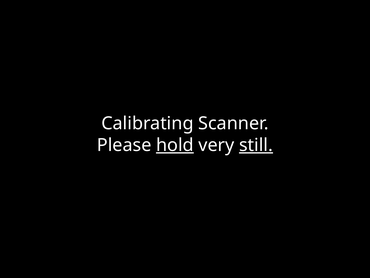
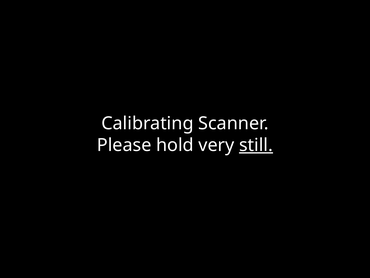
hold underline: present -> none
